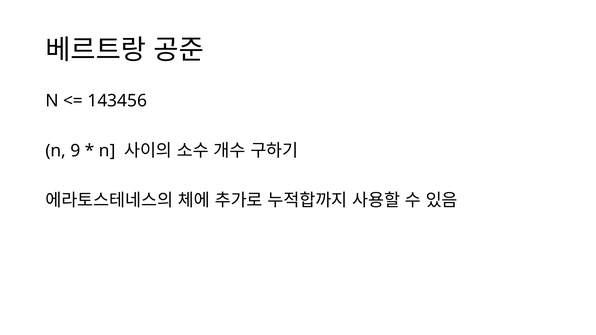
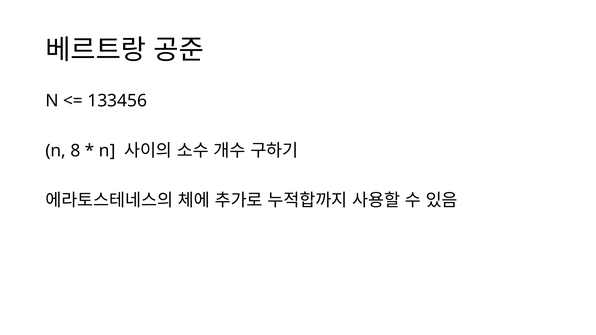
143456: 143456 -> 133456
9: 9 -> 8
